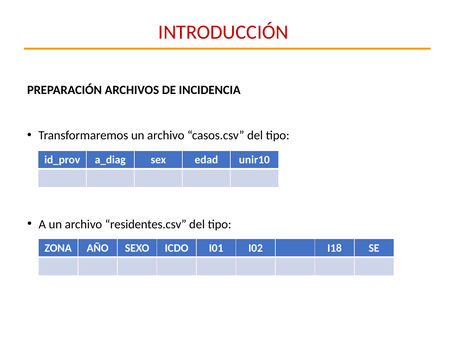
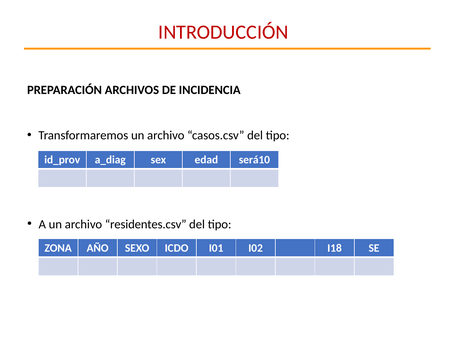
unir10: unir10 -> será10
